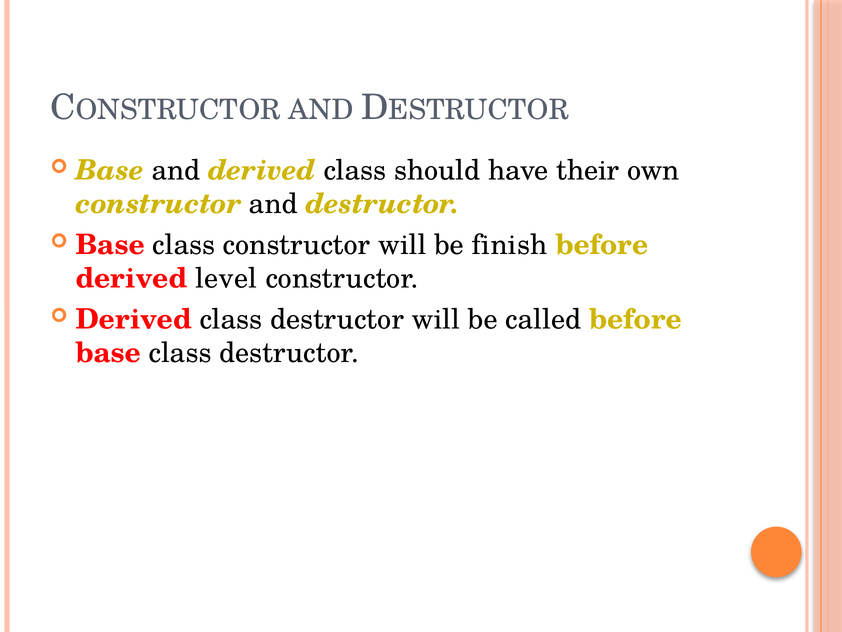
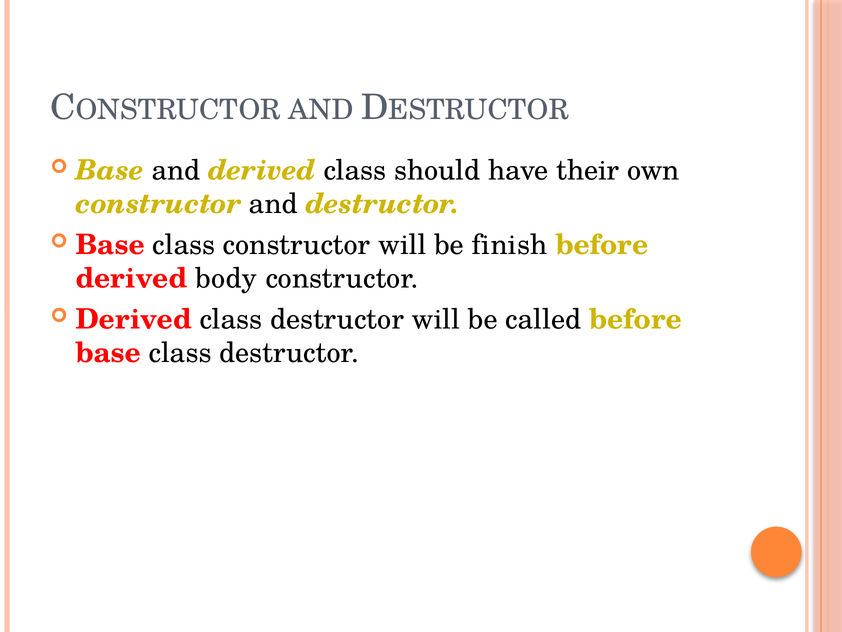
level: level -> body
